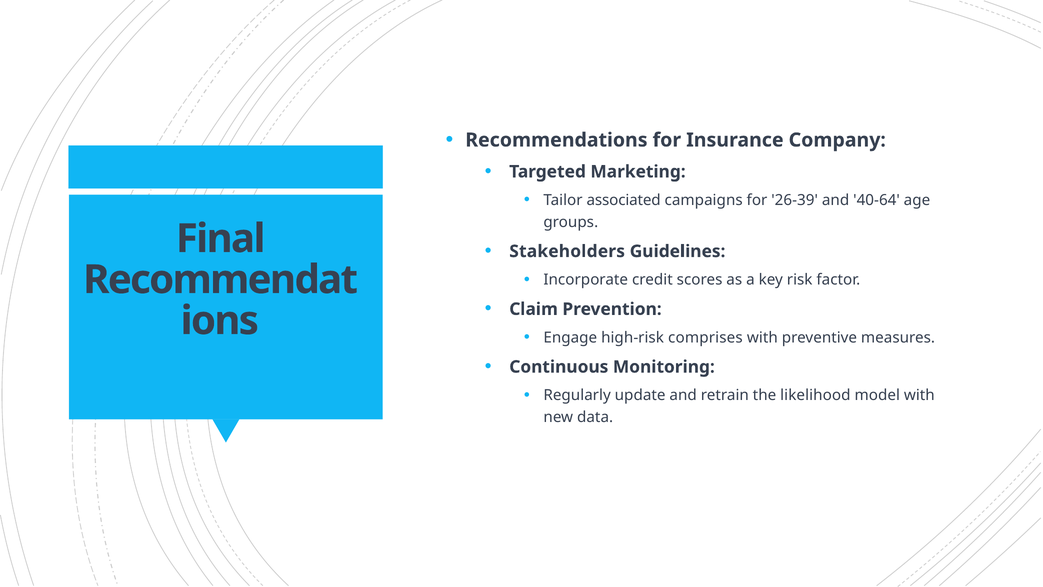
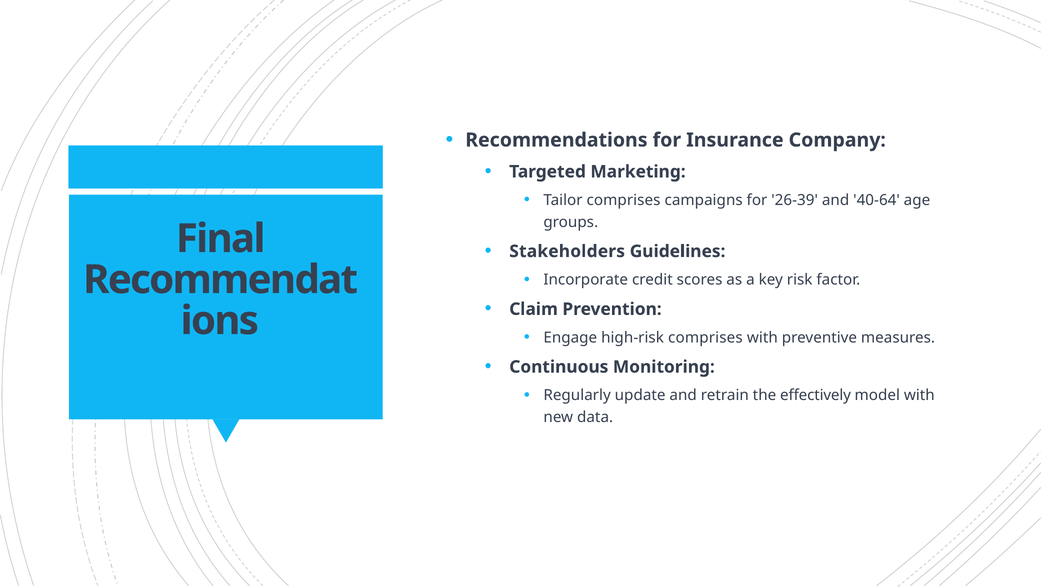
Tailor associated: associated -> comprises
likelihood: likelihood -> effectively
